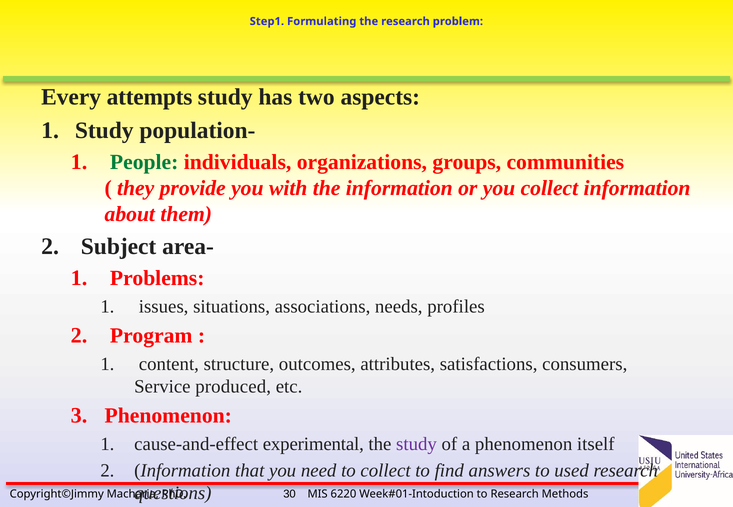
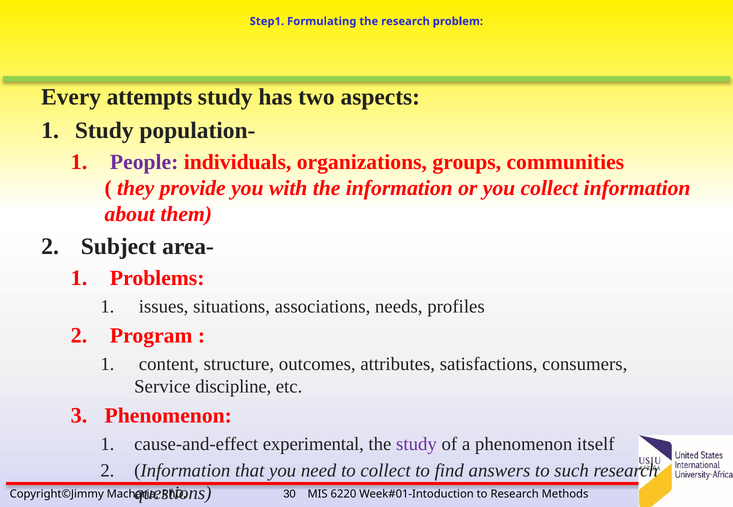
People colour: green -> purple
produced: produced -> discipline
used: used -> such
